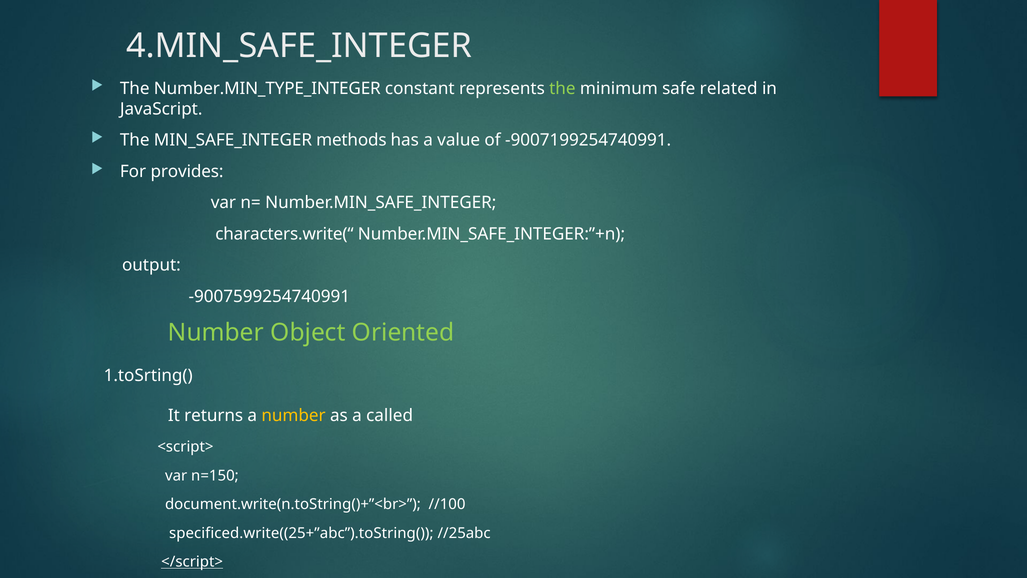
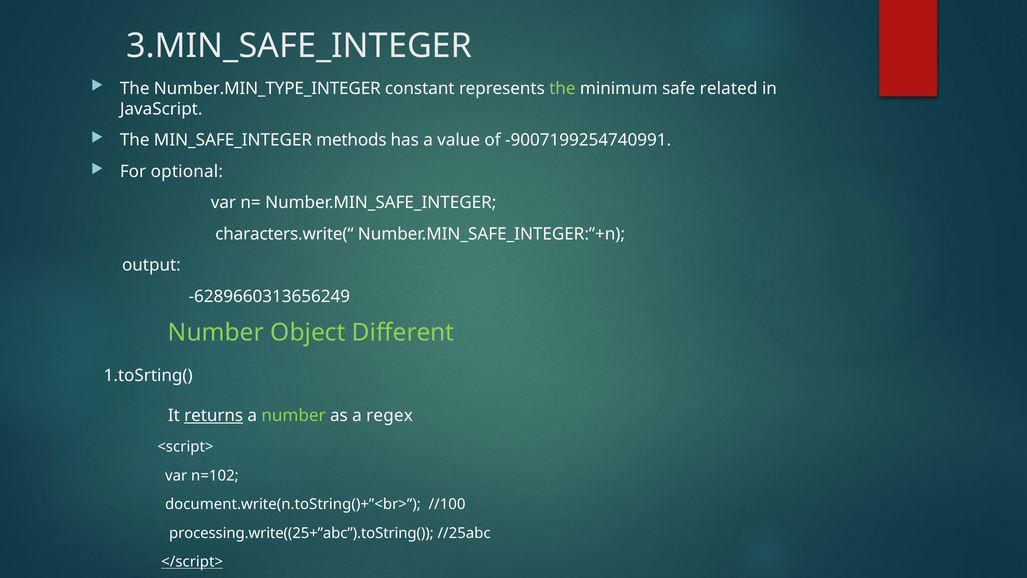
4.MIN_SAFE_INTEGER: 4.MIN_SAFE_INTEGER -> 3.MIN_SAFE_INTEGER
provides: provides -> optional
-9007599254740991: -9007599254740991 -> -6289660313656249
Oriented: Oriented -> Different
returns underline: none -> present
number at (294, 415) colour: yellow -> light green
called: called -> regex
n=150: n=150 -> n=102
specificed.write((25+”abc”).toString(: specificed.write((25+”abc”).toString( -> processing.write((25+”abc”).toString(
